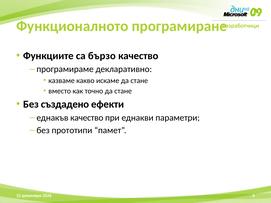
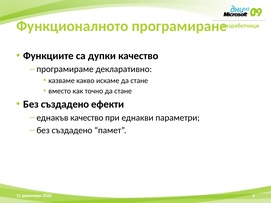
бързо: бързо -> дупки
прототипи at (72, 130): прототипи -> създадено
